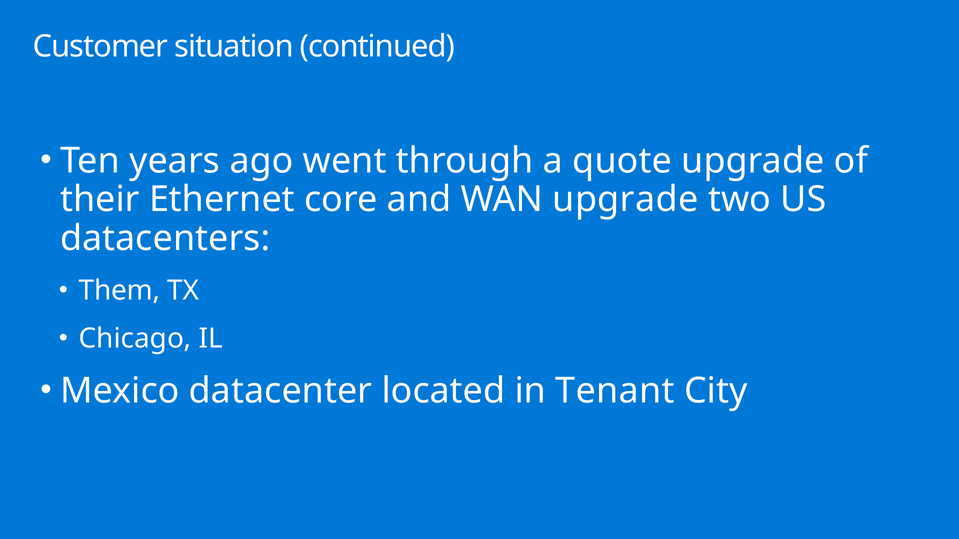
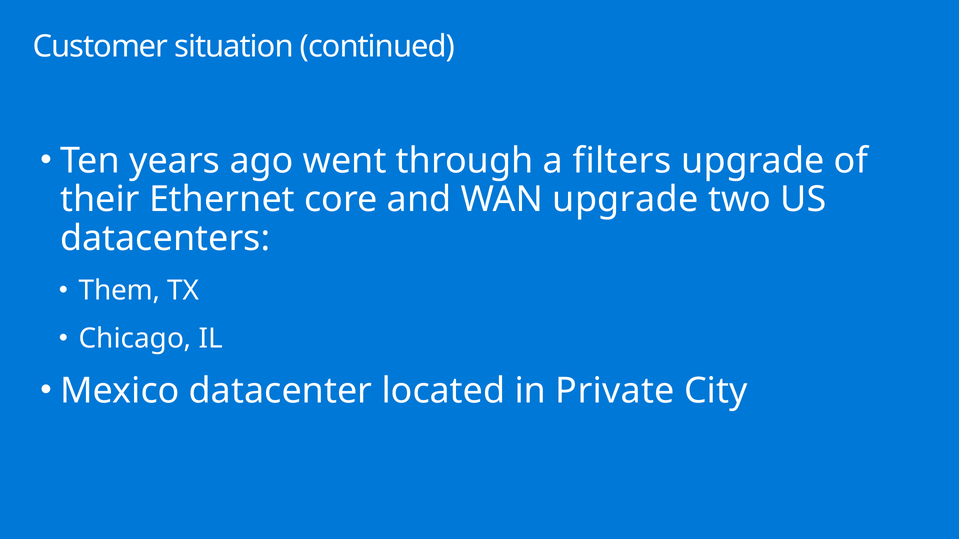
quote: quote -> filters
Tenant: Tenant -> Private
